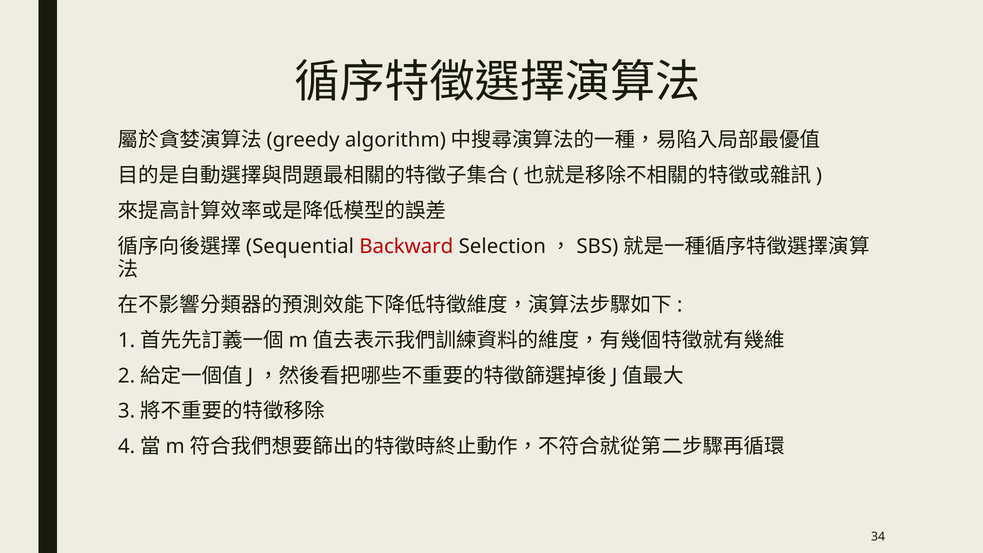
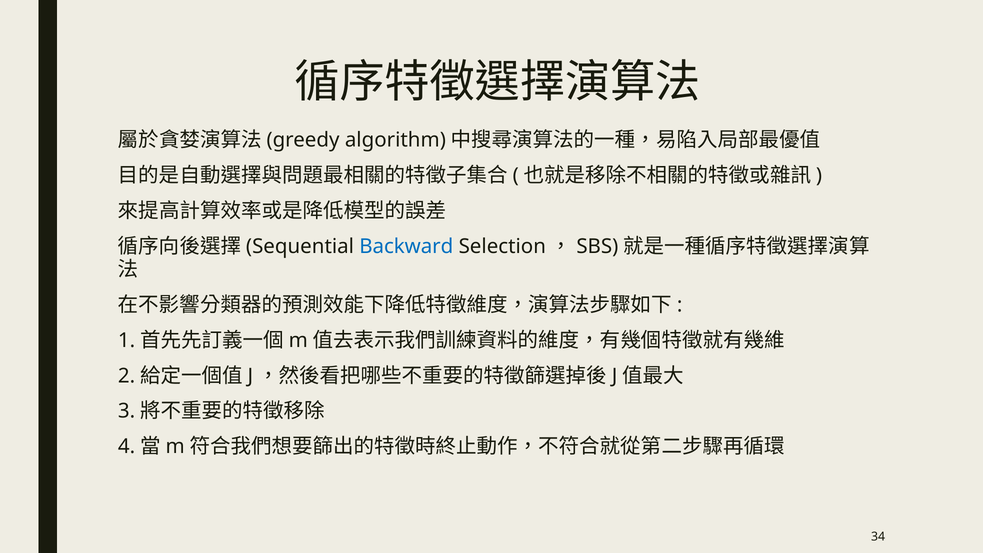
Backward colour: red -> blue
